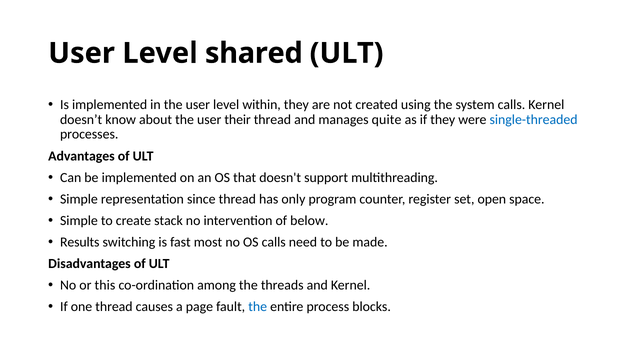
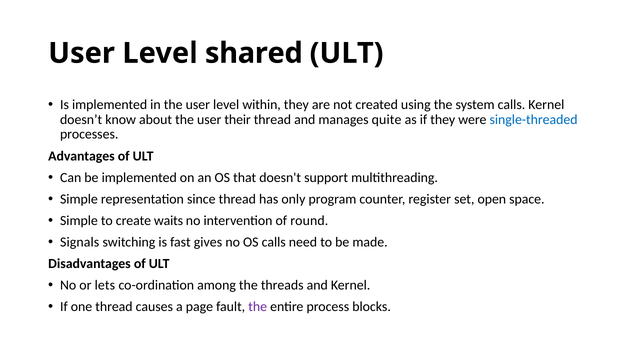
stack: stack -> waits
below: below -> round
Results: Results -> Signals
most: most -> gives
this: this -> lets
the at (258, 306) colour: blue -> purple
